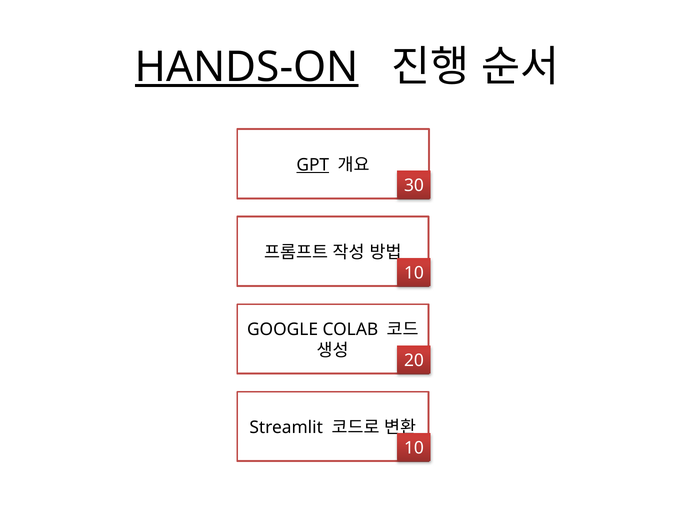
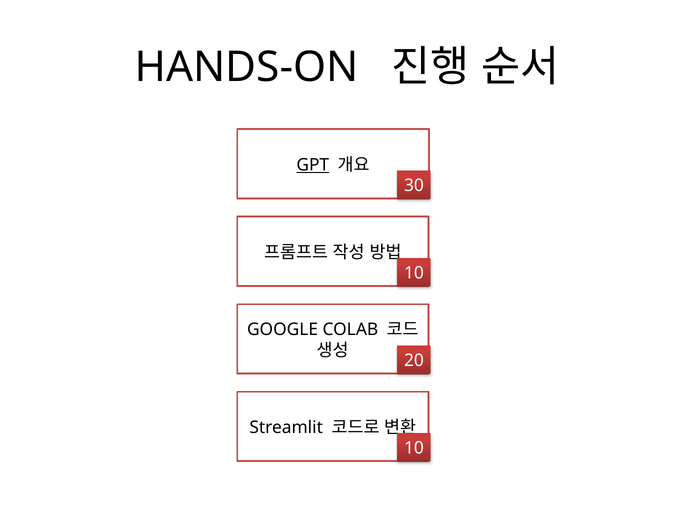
HANDS-ON underline: present -> none
